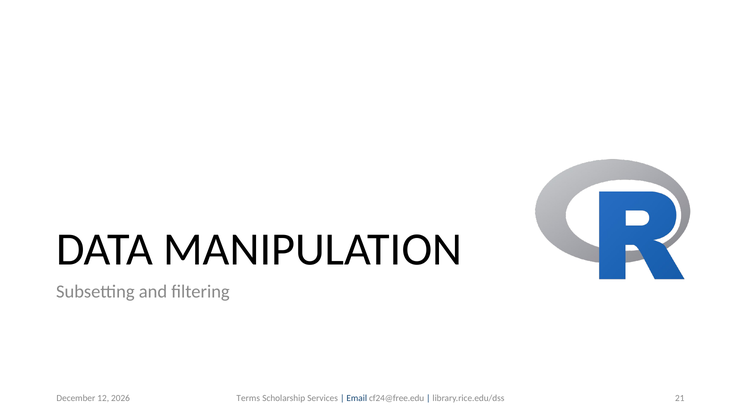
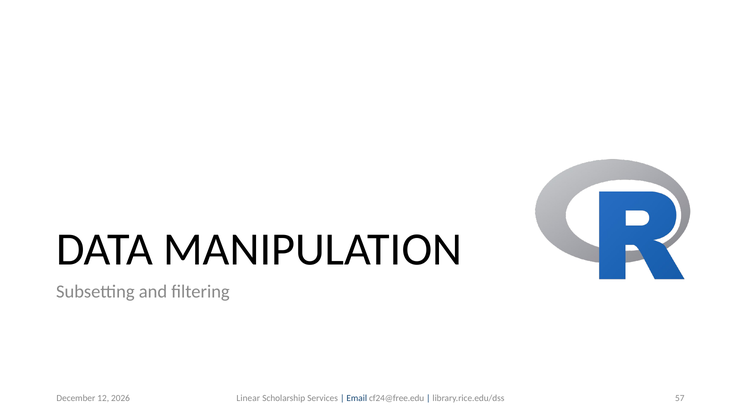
21: 21 -> 57
Terms: Terms -> Linear
